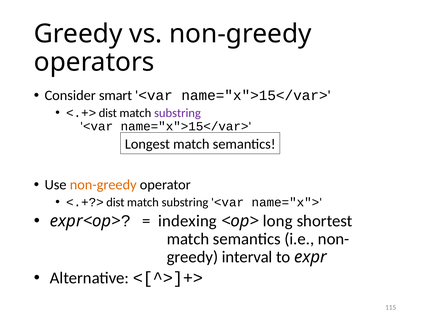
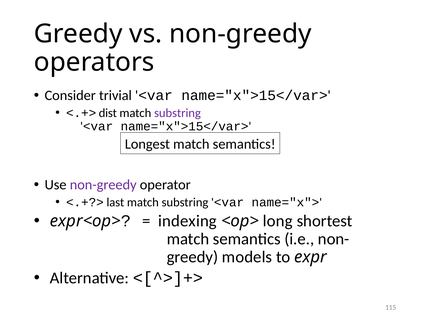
smart: smart -> trivial
non-greedy at (103, 185) colour: orange -> purple
dist at (115, 203): dist -> last
interval: interval -> models
